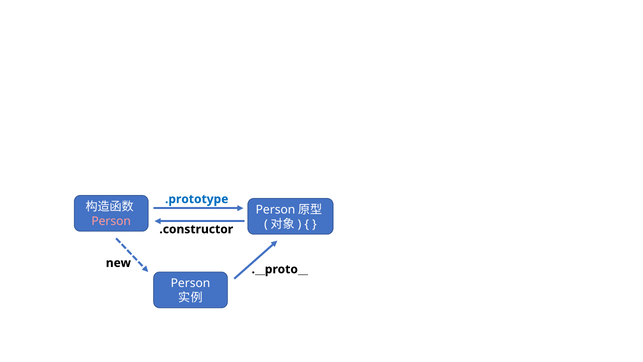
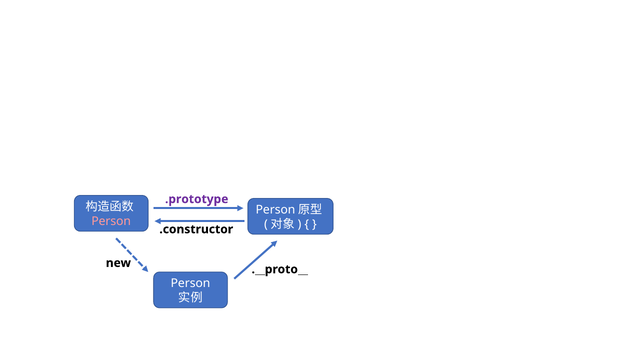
.prototype colour: blue -> purple
